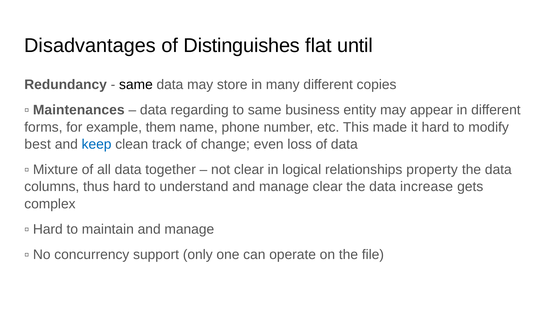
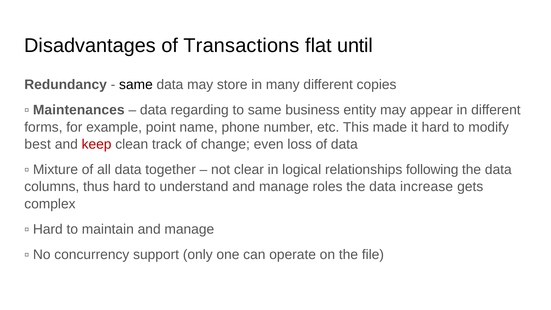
Distinguishes: Distinguishes -> Transactions
them: them -> point
keep colour: blue -> red
property: property -> following
manage clear: clear -> roles
